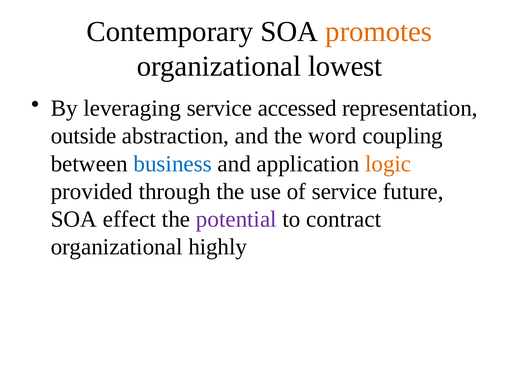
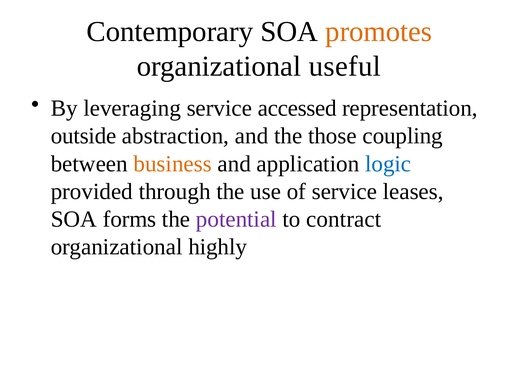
lowest: lowest -> useful
word: word -> those
business colour: blue -> orange
logic colour: orange -> blue
future: future -> leases
effect: effect -> forms
